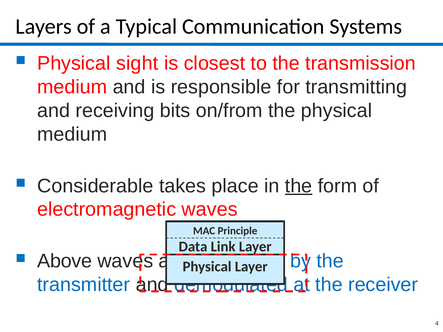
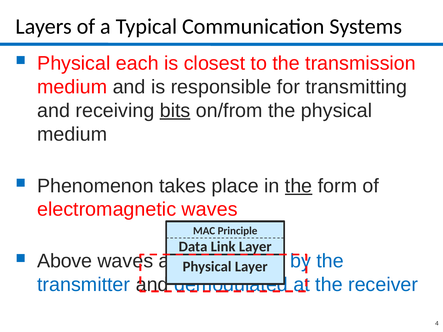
sight: sight -> each
bits underline: none -> present
Considerable: Considerable -> Phenomenon
